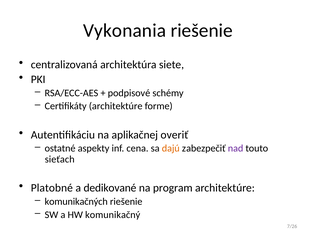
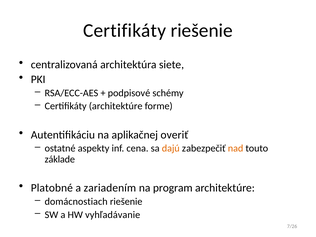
Vykonania at (125, 31): Vykonania -> Certifikáty
nad colour: purple -> orange
sieťach: sieťach -> základe
dedikované: dedikované -> zariadením
komunikačných: komunikačných -> domácnostiach
komunikačný: komunikačný -> vyhľadávanie
